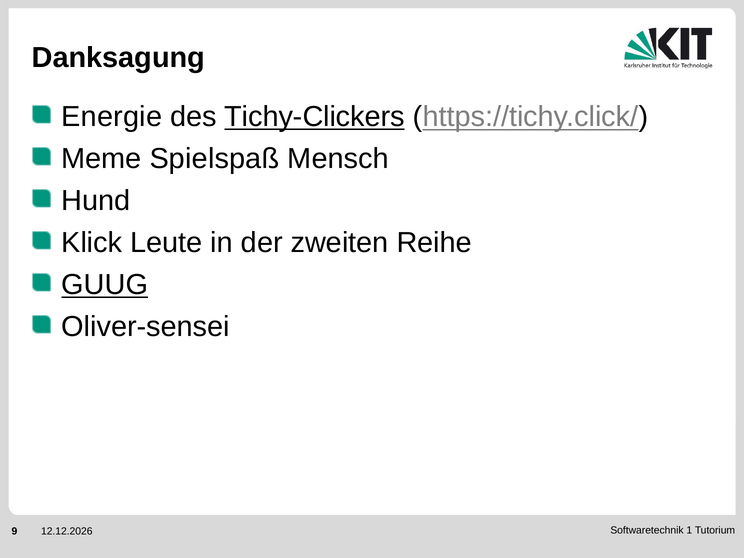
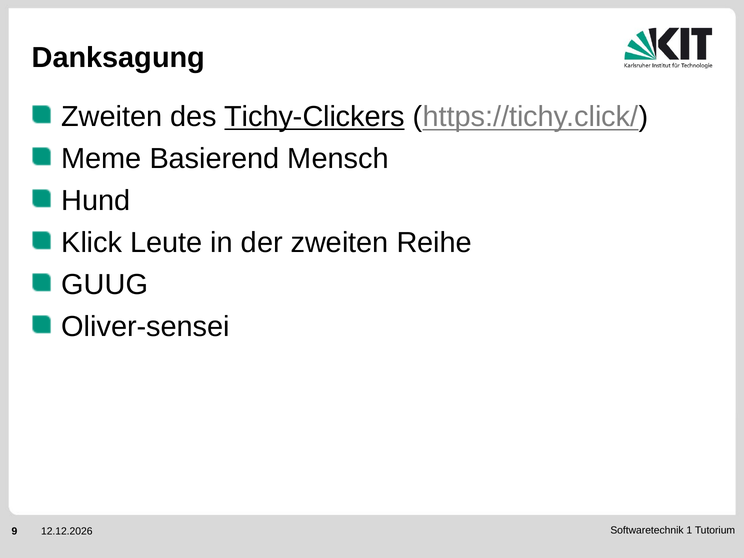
Energie at (112, 117): Energie -> Zweiten
Spielspaß: Spielspaß -> Basierend
GUUG underline: present -> none
